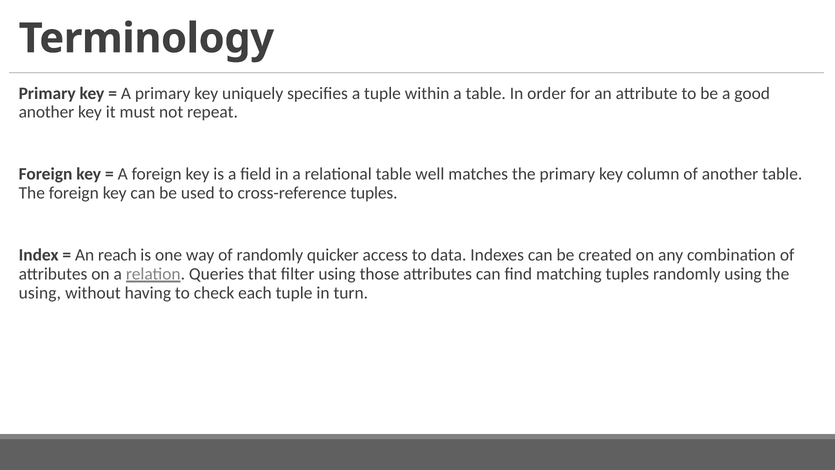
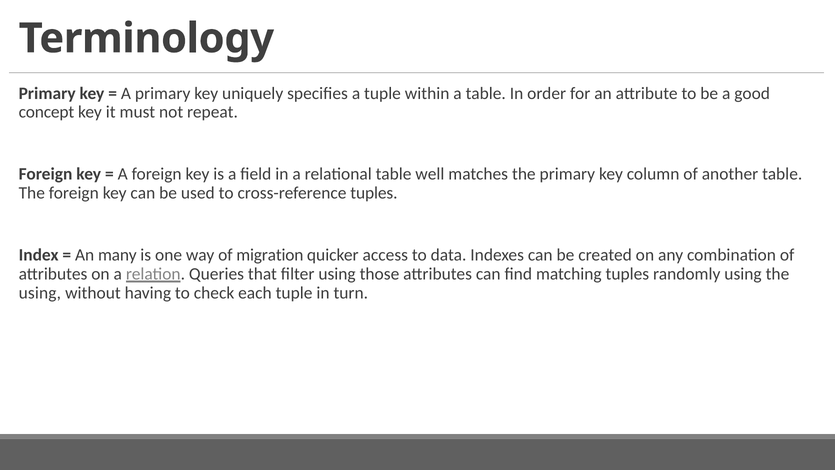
another at (46, 112): another -> concept
reach: reach -> many
of randomly: randomly -> migration
